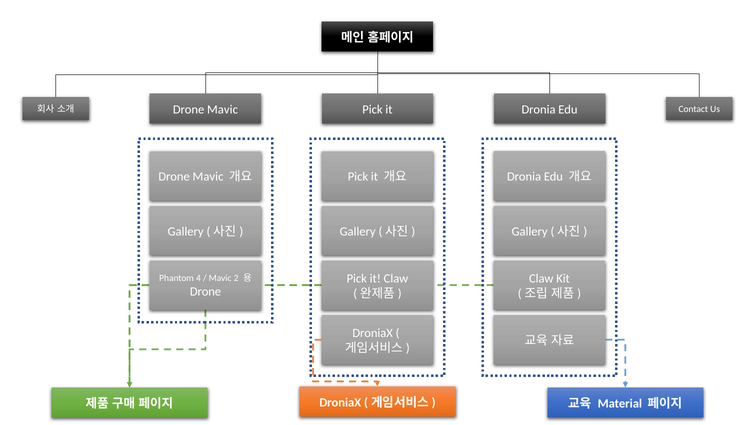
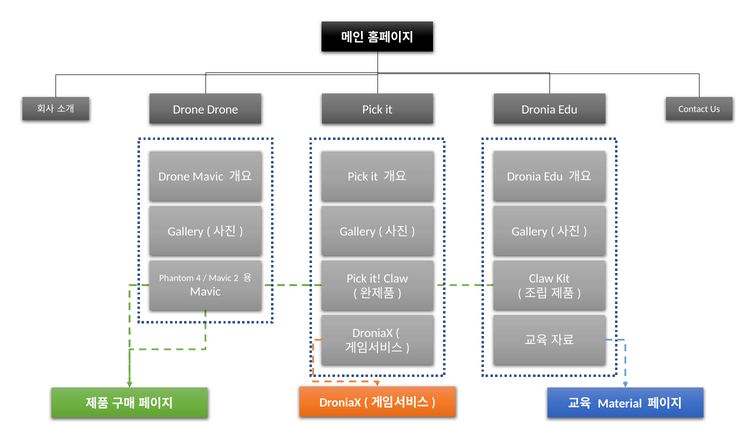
Mavic at (223, 109): Mavic -> Drone
Drone at (205, 292): Drone -> Mavic
